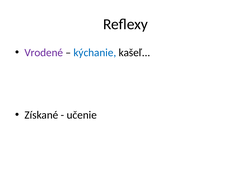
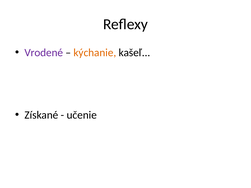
kýchanie colour: blue -> orange
